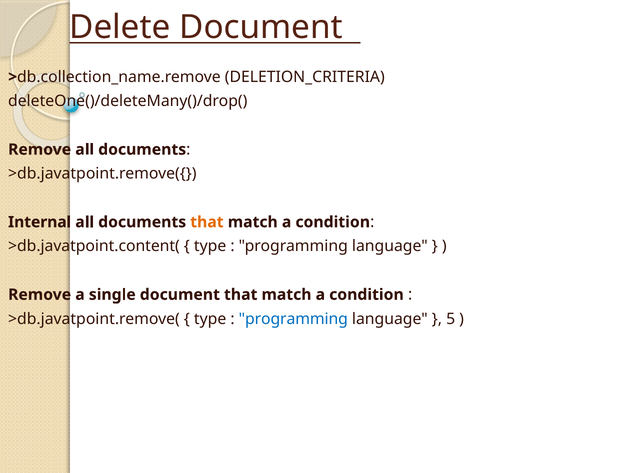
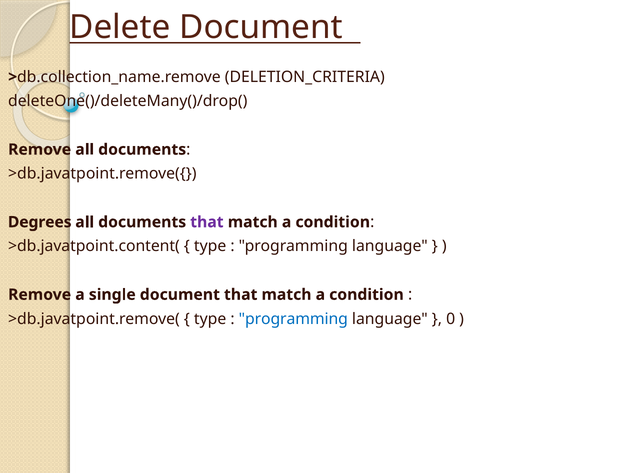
Internal: Internal -> Degrees
that at (207, 222) colour: orange -> purple
5: 5 -> 0
